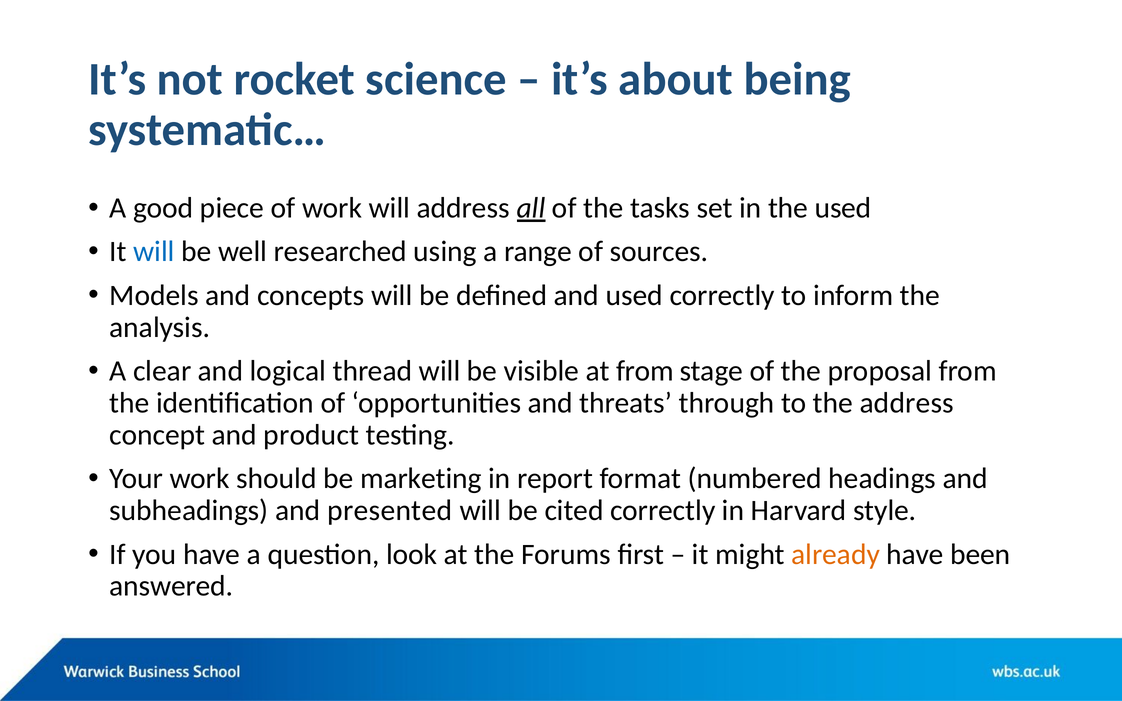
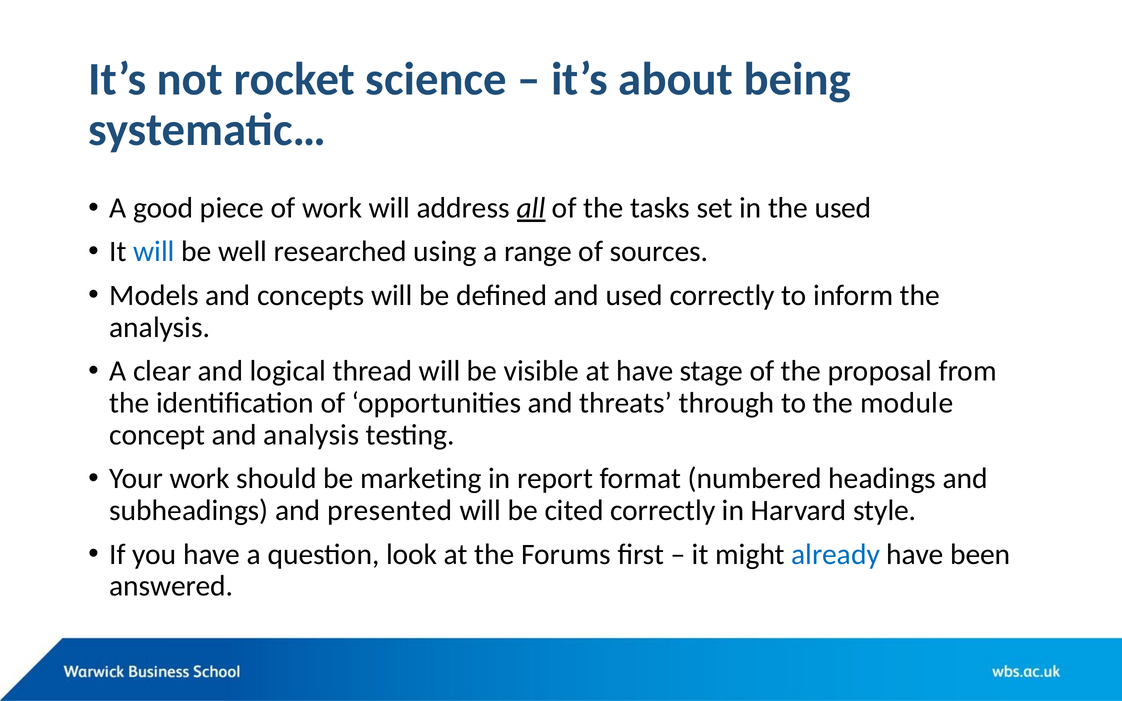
at from: from -> have
the address: address -> module
and product: product -> analysis
already colour: orange -> blue
